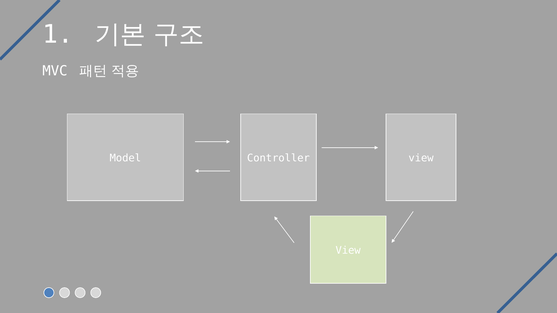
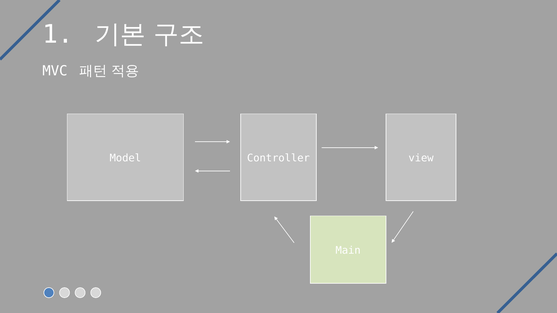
View at (348, 251): View -> Main
